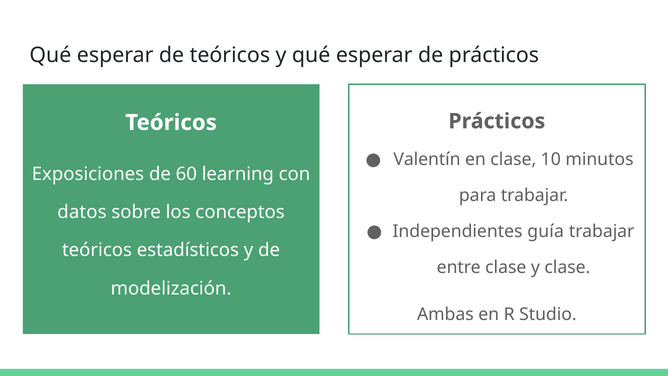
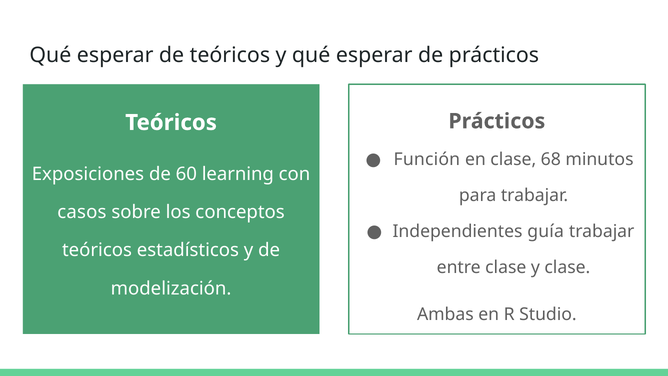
Valentín: Valentín -> Función
10: 10 -> 68
datos: datos -> casos
